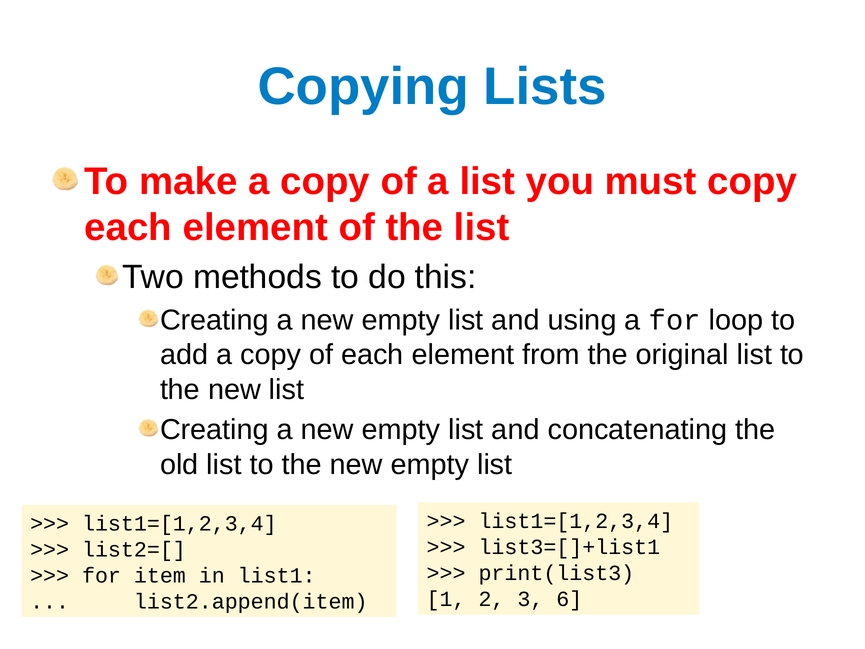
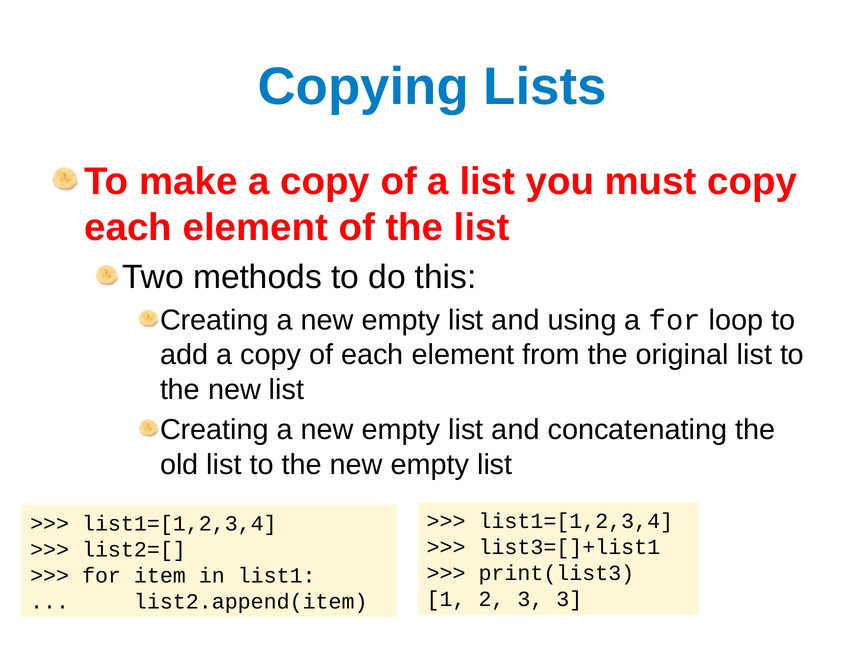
3 6: 6 -> 3
